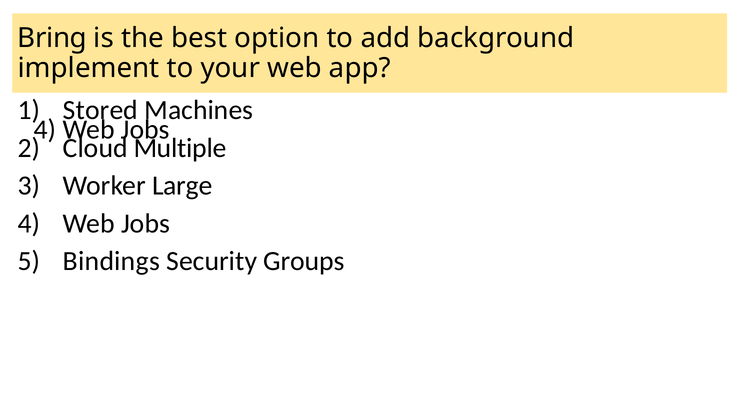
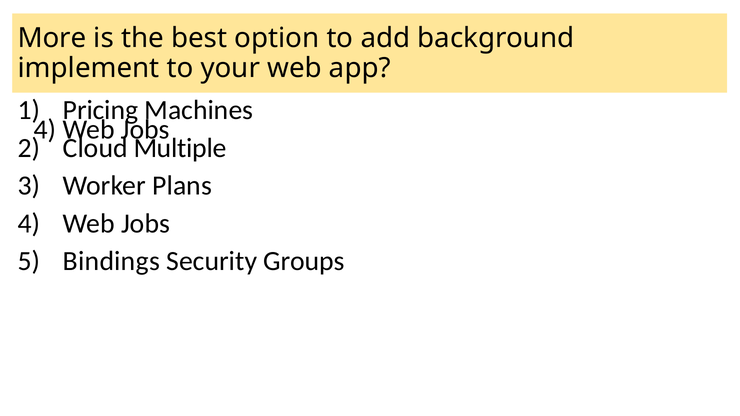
Bring: Bring -> More
Stored: Stored -> Pricing
Large: Large -> Plans
